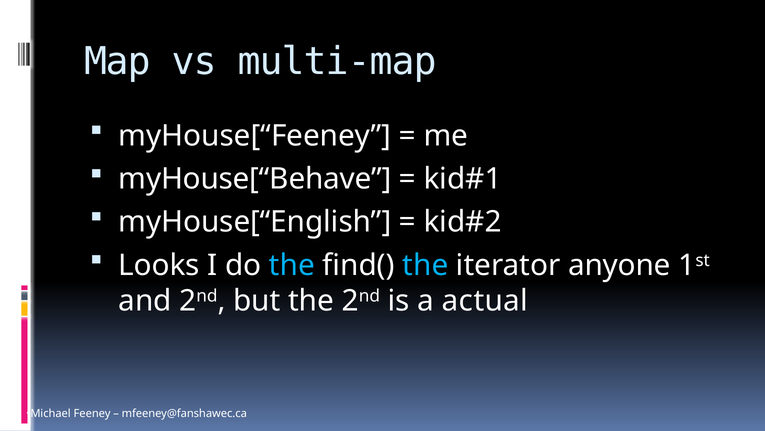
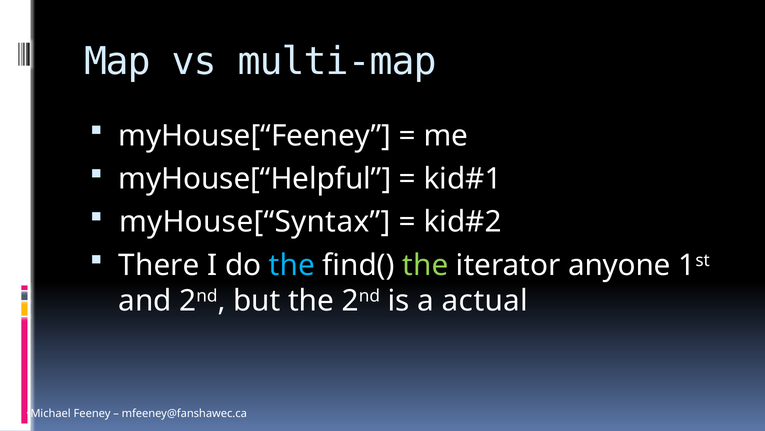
myHouse[“Behave: myHouse[“Behave -> myHouse[“Helpful
myHouse[“English: myHouse[“English -> myHouse[“Syntax
Looks: Looks -> There
the at (425, 265) colour: light blue -> light green
